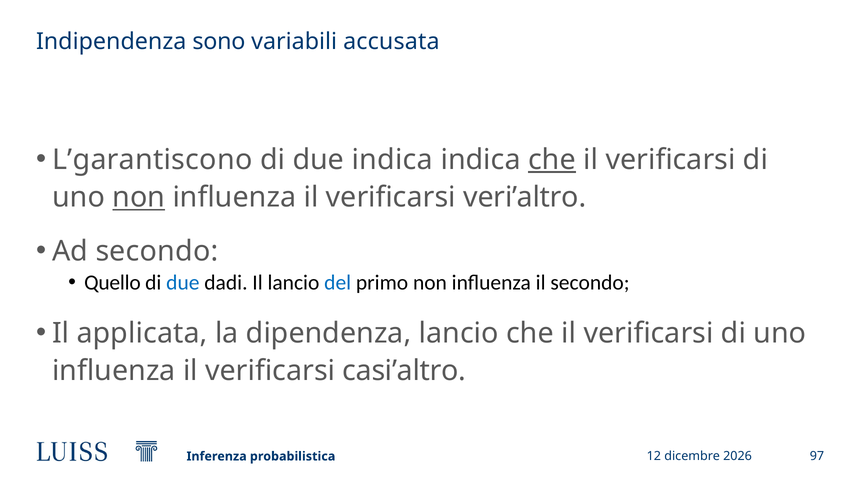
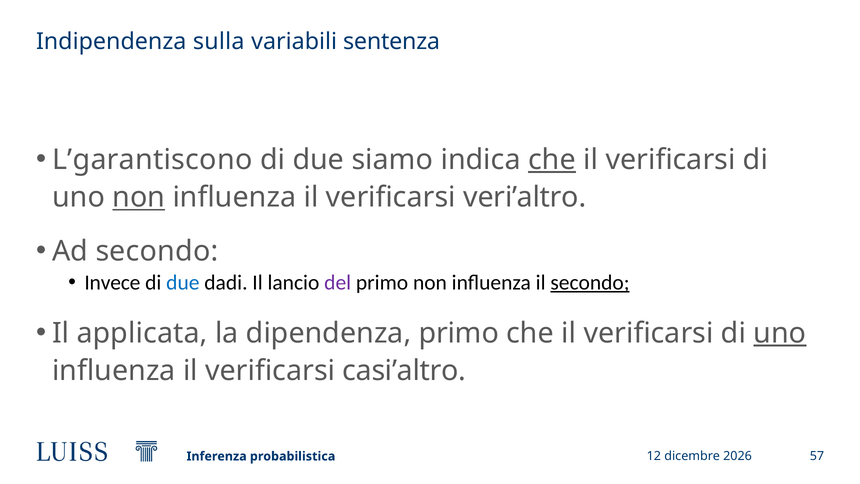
sono: sono -> sulla
accusata: accusata -> sentenza
due indica: indica -> siamo
Quello: Quello -> Invece
del colour: blue -> purple
secondo at (590, 282) underline: none -> present
dipendenza lancio: lancio -> primo
uno at (780, 333) underline: none -> present
97: 97 -> 57
